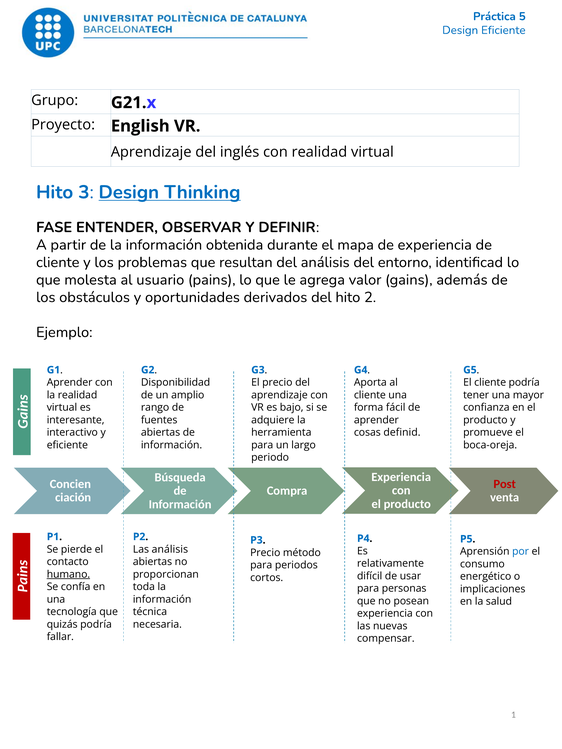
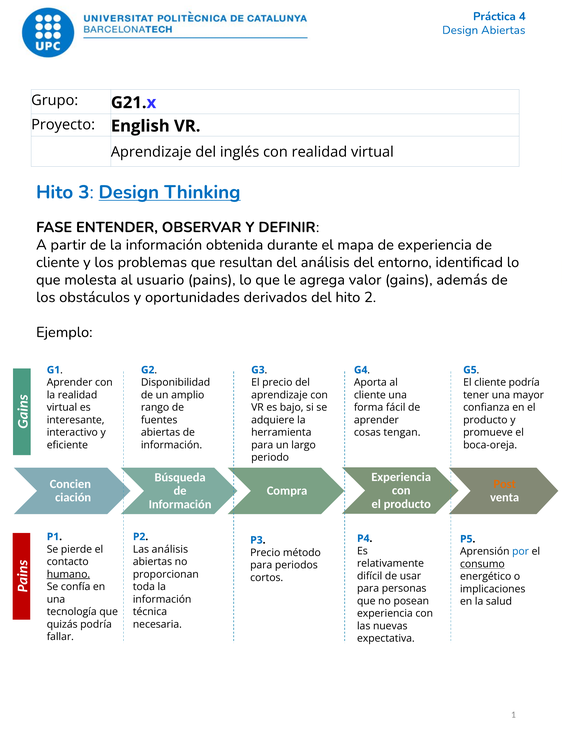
5: 5 -> 4
Design Eficiente: Eficiente -> Abiertas
definid: definid -> tengan
Post colour: red -> orange
consumo underline: none -> present
compensar: compensar -> expectativa
